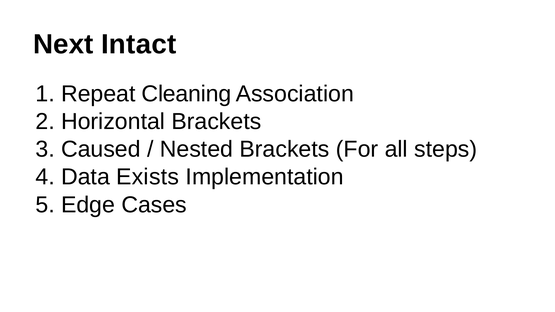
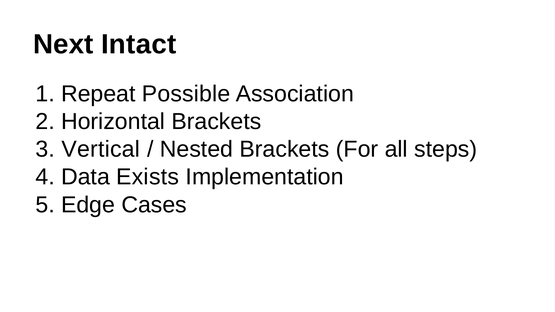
Cleaning: Cleaning -> Possible
Caused: Caused -> Vertical
